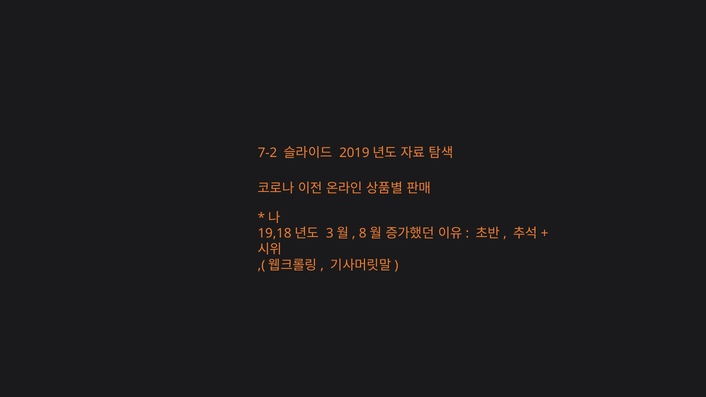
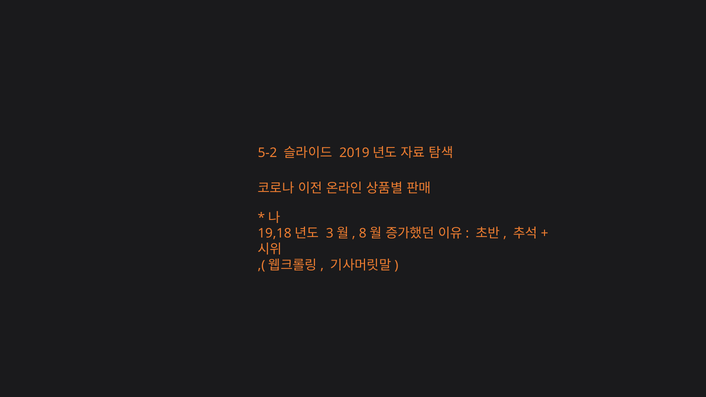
7-2: 7-2 -> 5-2
